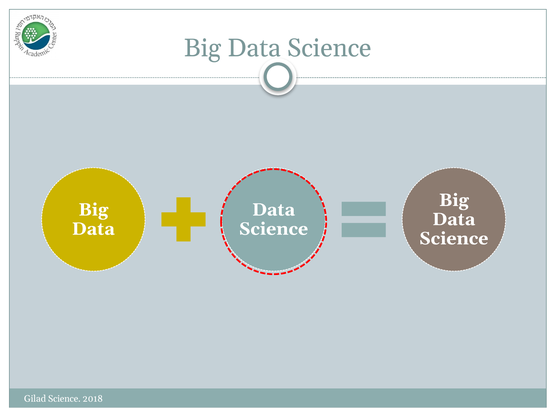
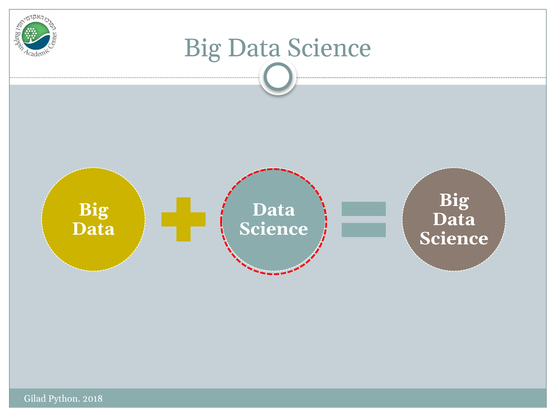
Gilad Science: Science -> Python
